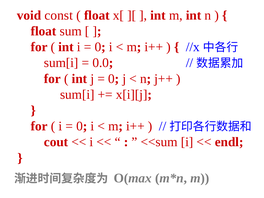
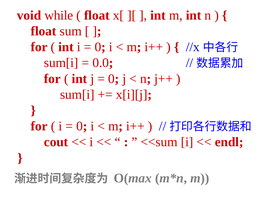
const: const -> while
